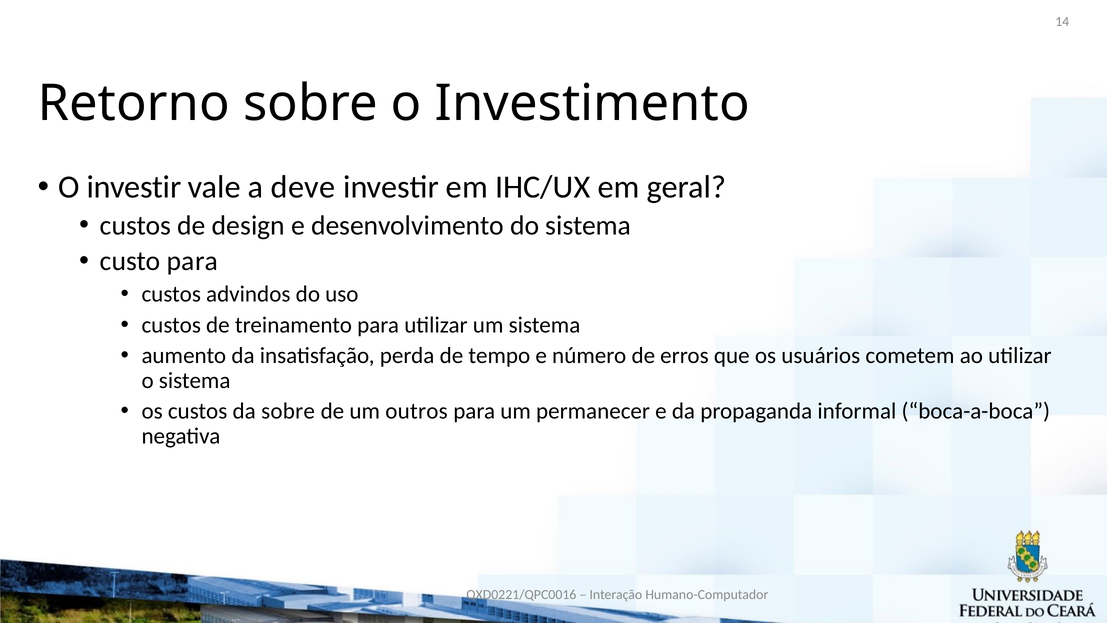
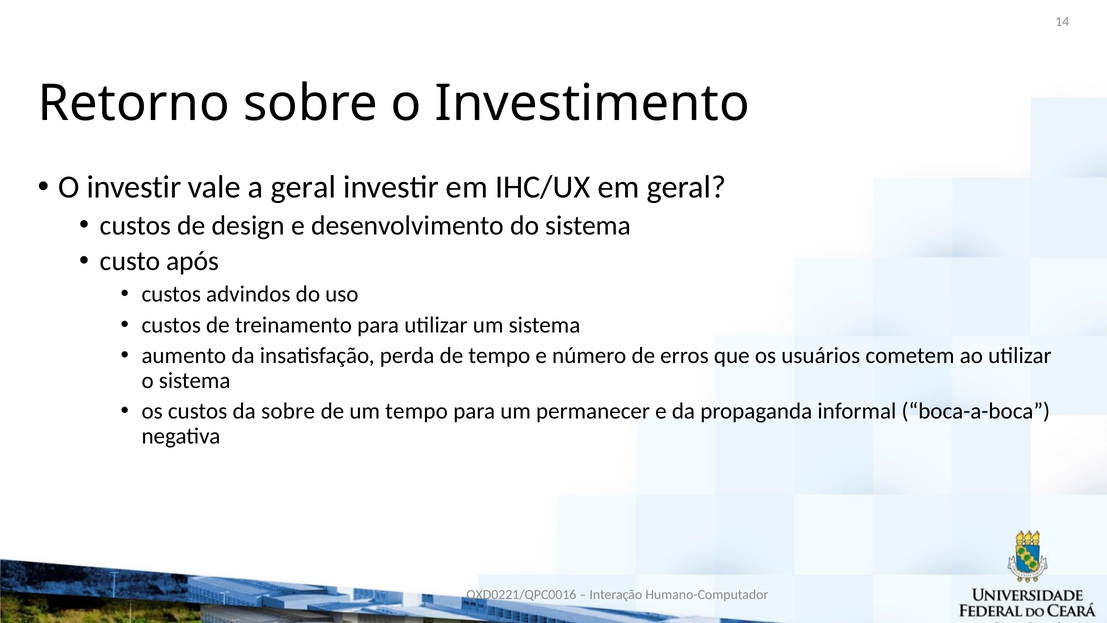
a deve: deve -> geral
custo para: para -> após
um outros: outros -> tempo
